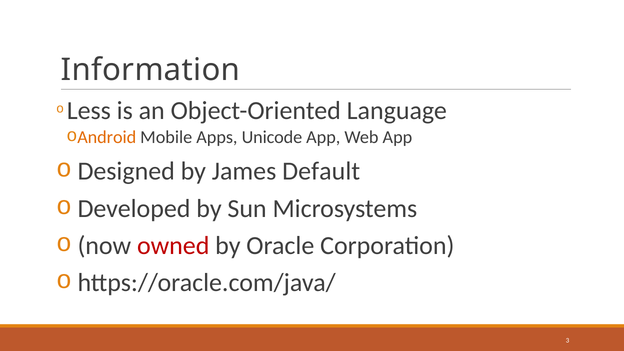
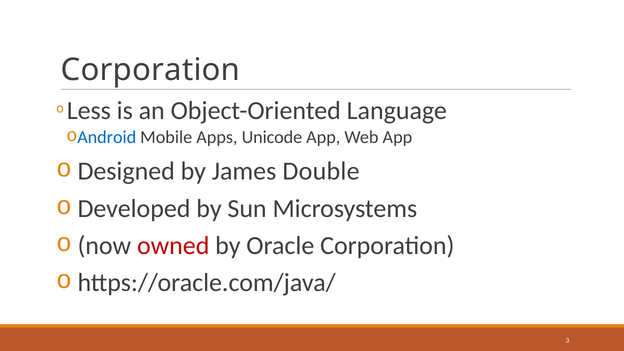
Information at (150, 70): Information -> Corporation
Android colour: orange -> blue
Default: Default -> Double
